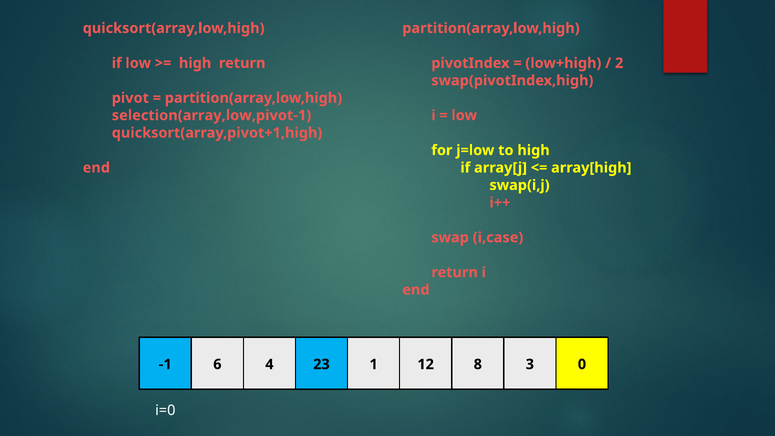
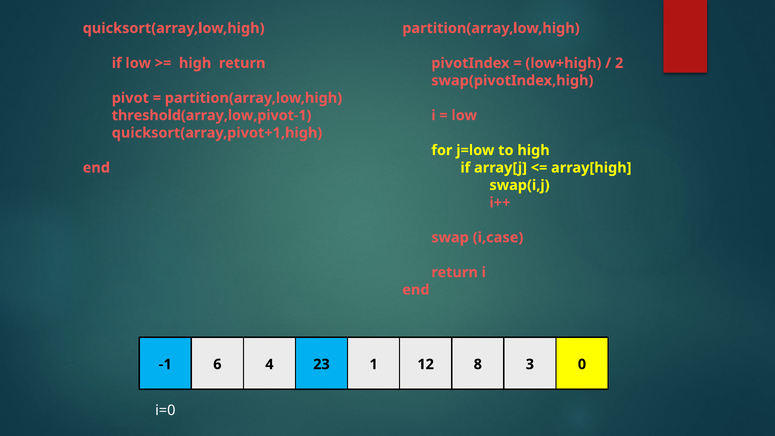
selection(array,low,pivot-1: selection(array,low,pivot-1 -> threshold(array,low,pivot-1
